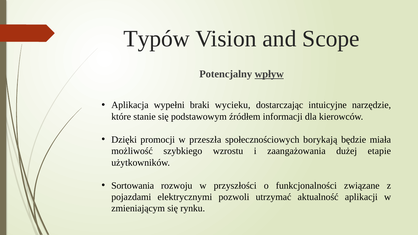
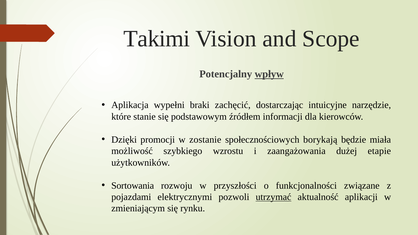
Typów: Typów -> Takimi
wycieku: wycieku -> zachęcić
przeszła: przeszła -> zostanie
utrzymać underline: none -> present
